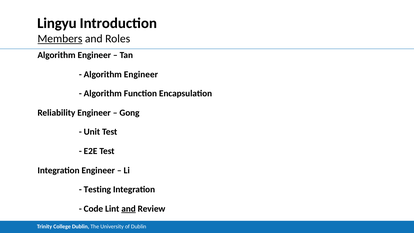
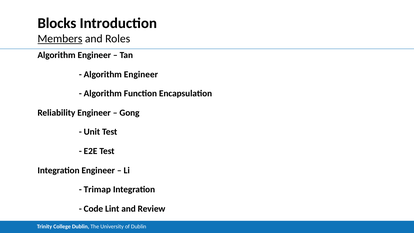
Lingyu: Lingyu -> Blocks
Testing: Testing -> Trimap
and at (129, 209) underline: present -> none
